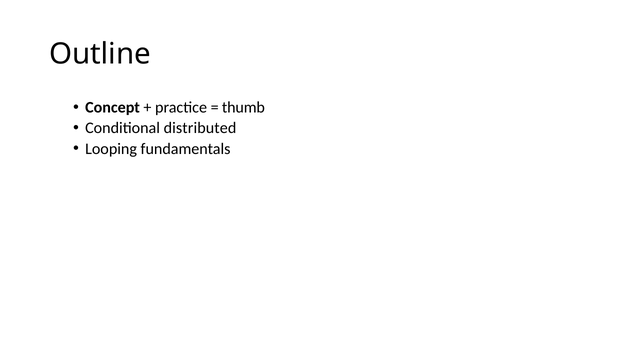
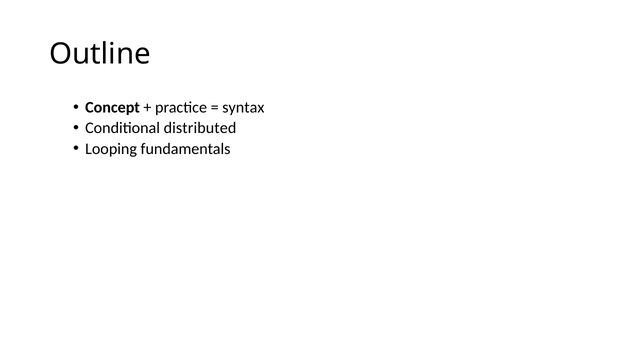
thumb: thumb -> syntax
